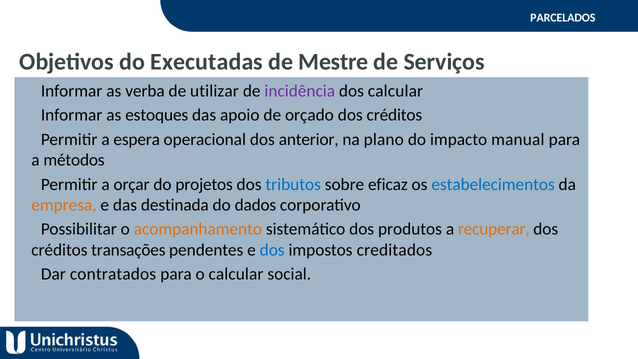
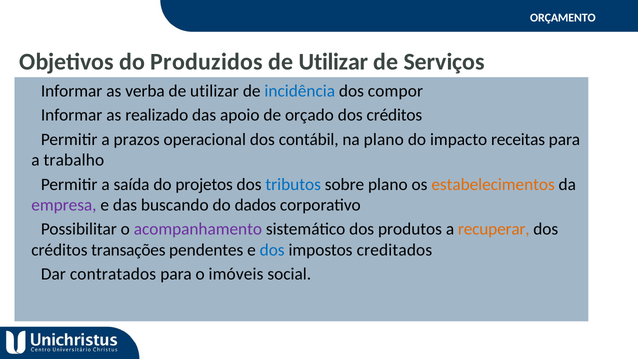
PARCELADOS: PARCELADOS -> ORÇAMENTO
Executadas: Executadas -> Produzidos
Mestre at (333, 62): Mestre -> Utilizar
incidência colour: purple -> blue
dos calcular: calcular -> compor
estoques: estoques -> realizado
espera: espera -> prazos
anterior: anterior -> contábil
manual: manual -> receitas
métodos: métodos -> trabalho
orçar: orçar -> saída
sobre eficaz: eficaz -> plano
estabelecimentos colour: blue -> orange
empresa colour: orange -> purple
destinada: destinada -> buscando
acompanhamento colour: orange -> purple
o calcular: calcular -> imóveis
